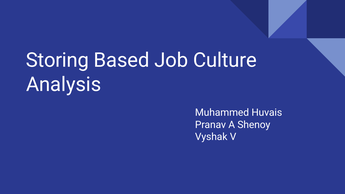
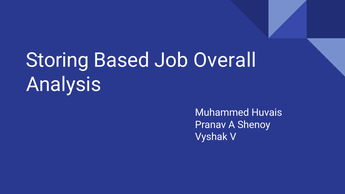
Culture: Culture -> Overall
